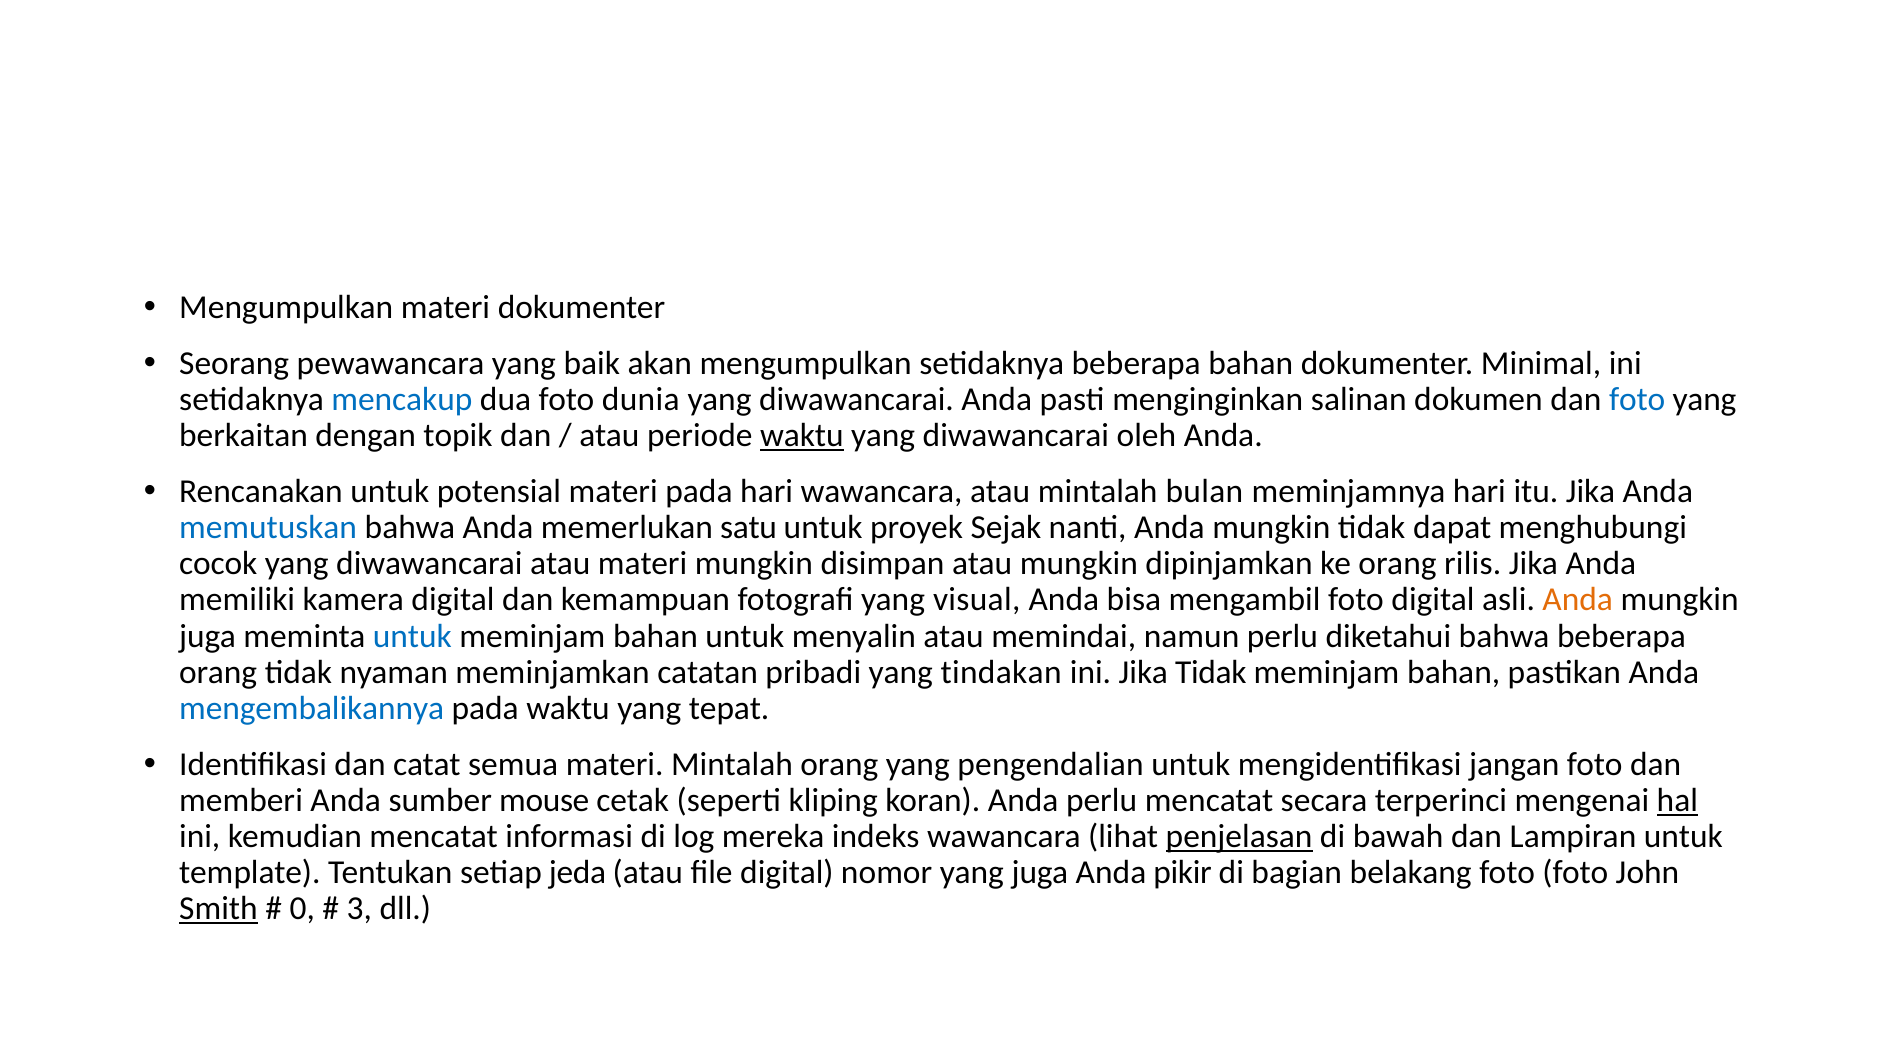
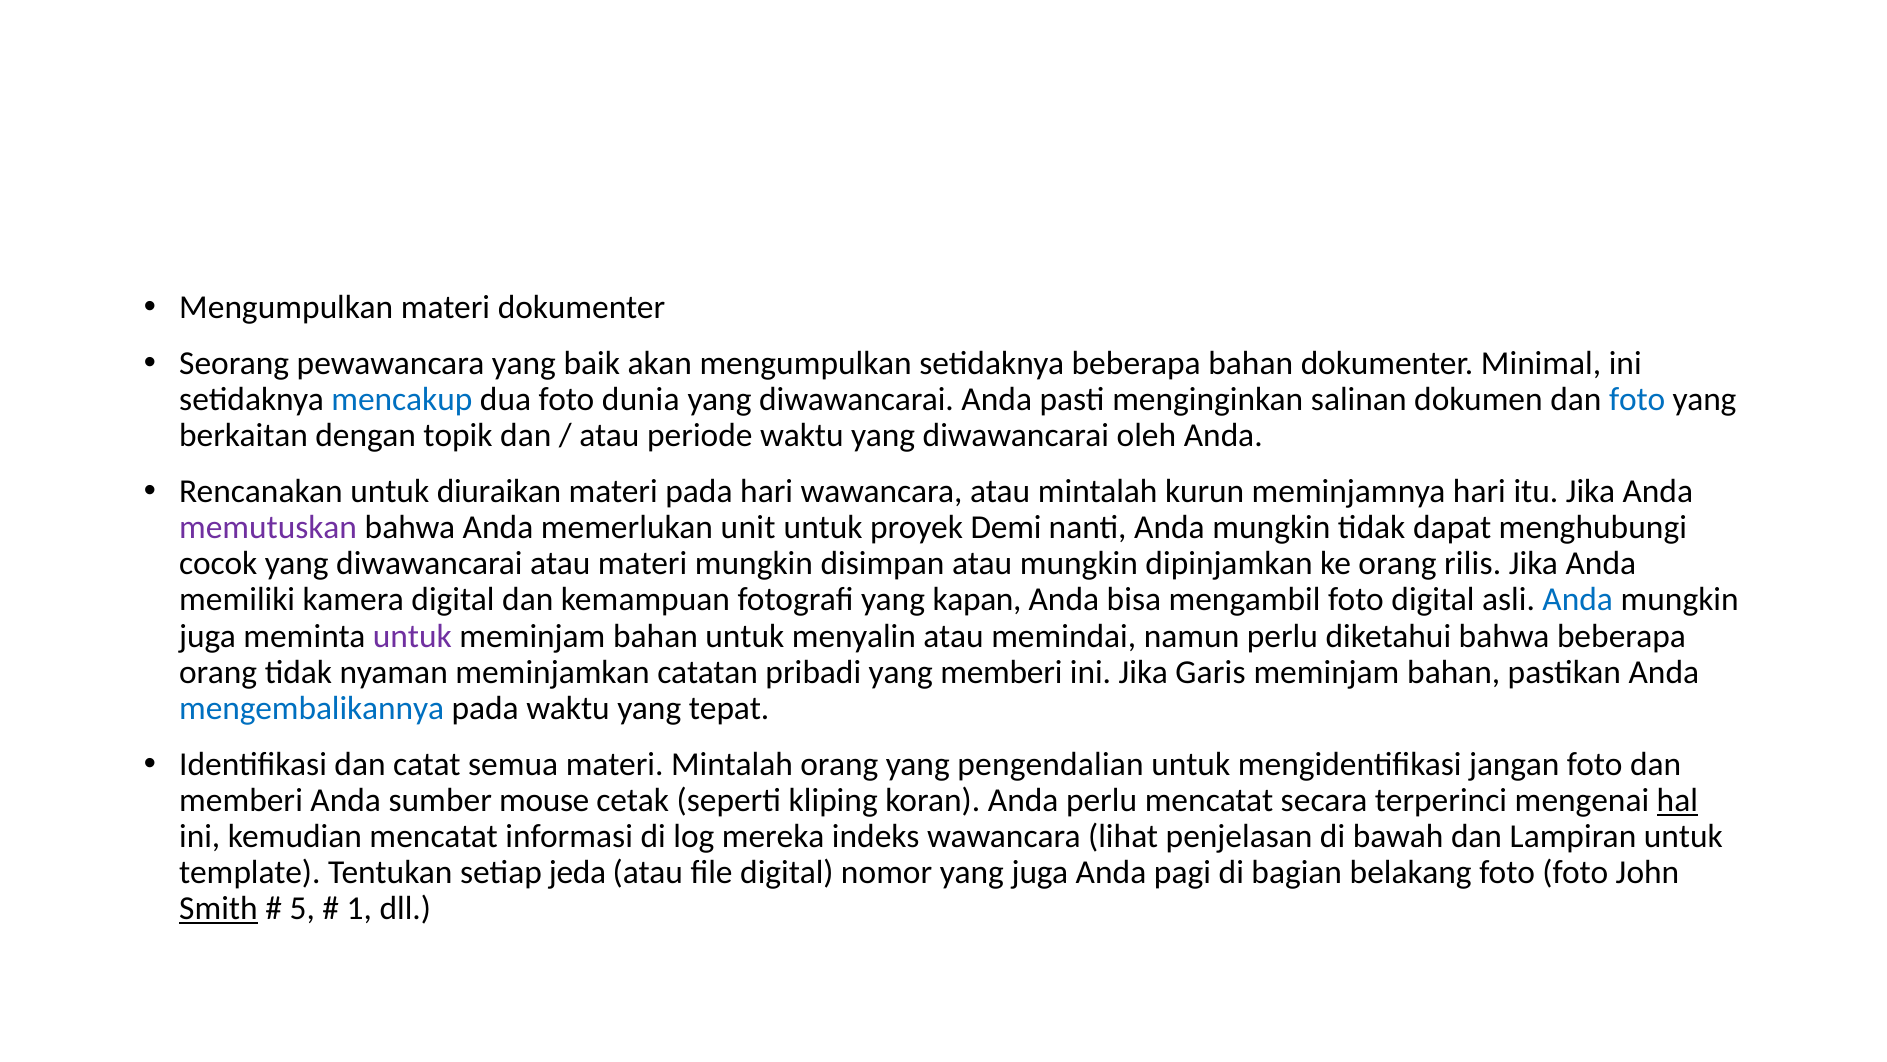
waktu at (802, 435) underline: present -> none
potensial: potensial -> diuraikan
bulan: bulan -> kurun
memutuskan colour: blue -> purple
satu: satu -> unit
Sejak: Sejak -> Demi
visual: visual -> kapan
Anda at (1578, 600) colour: orange -> blue
untuk at (412, 636) colour: blue -> purple
yang tindakan: tindakan -> memberi
Jika Tidak: Tidak -> Garis
penjelasan underline: present -> none
pikir: pikir -> pagi
0: 0 -> 5
3: 3 -> 1
